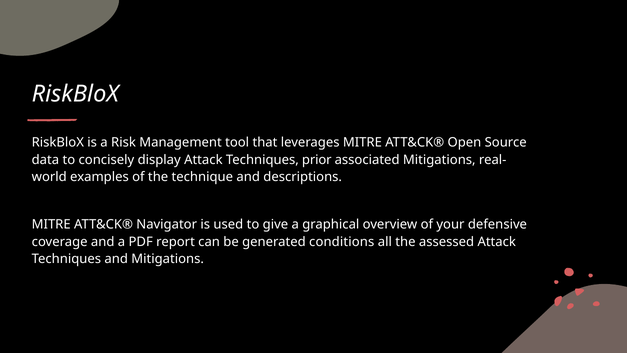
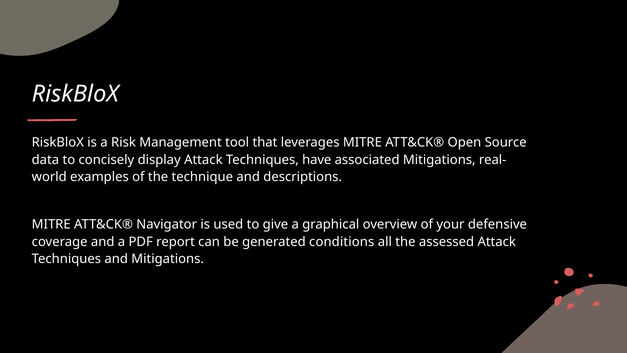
prior: prior -> have
